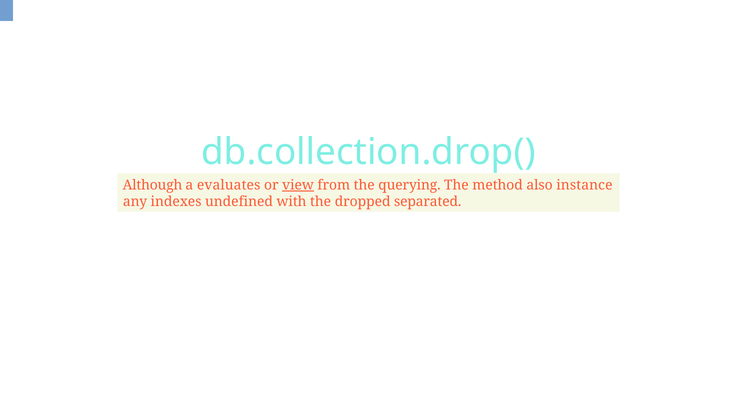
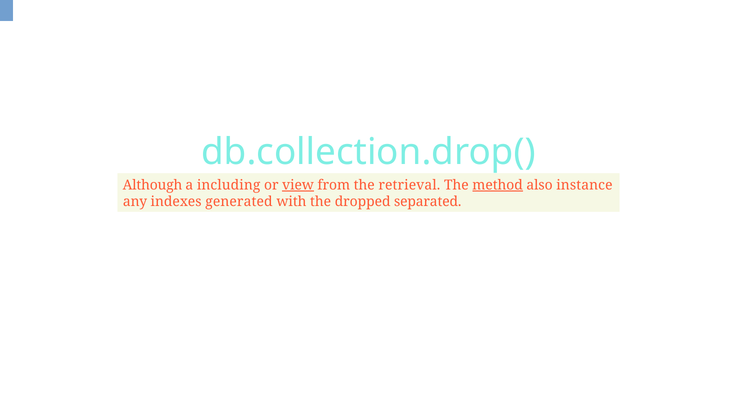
evaluates: evaluates -> including
querying: querying -> retrieval
method underline: none -> present
undefined: undefined -> generated
